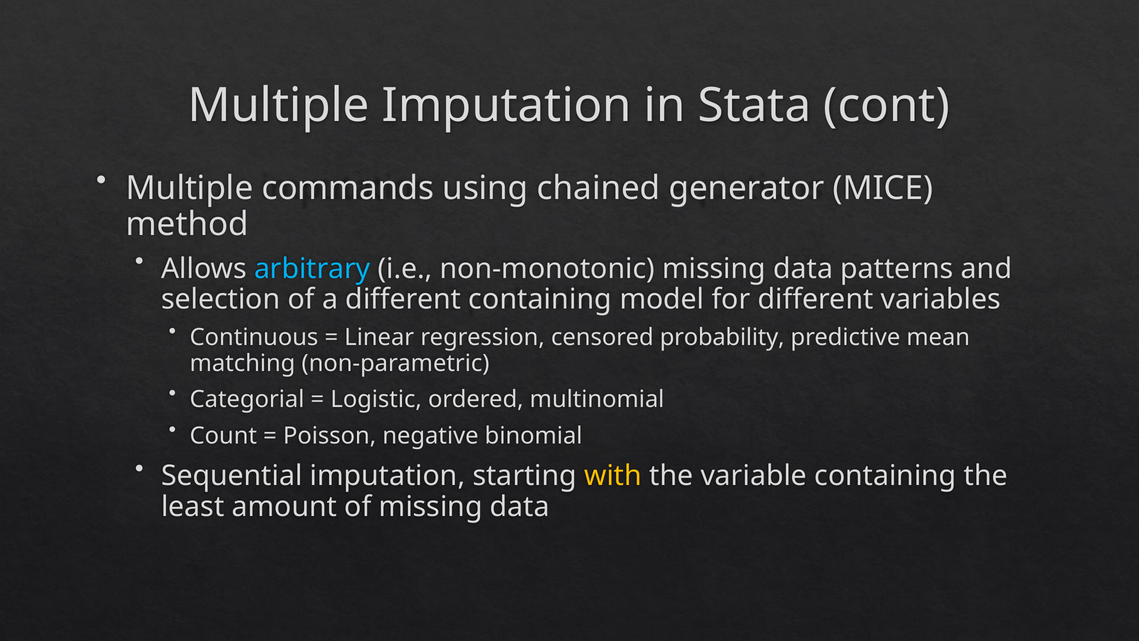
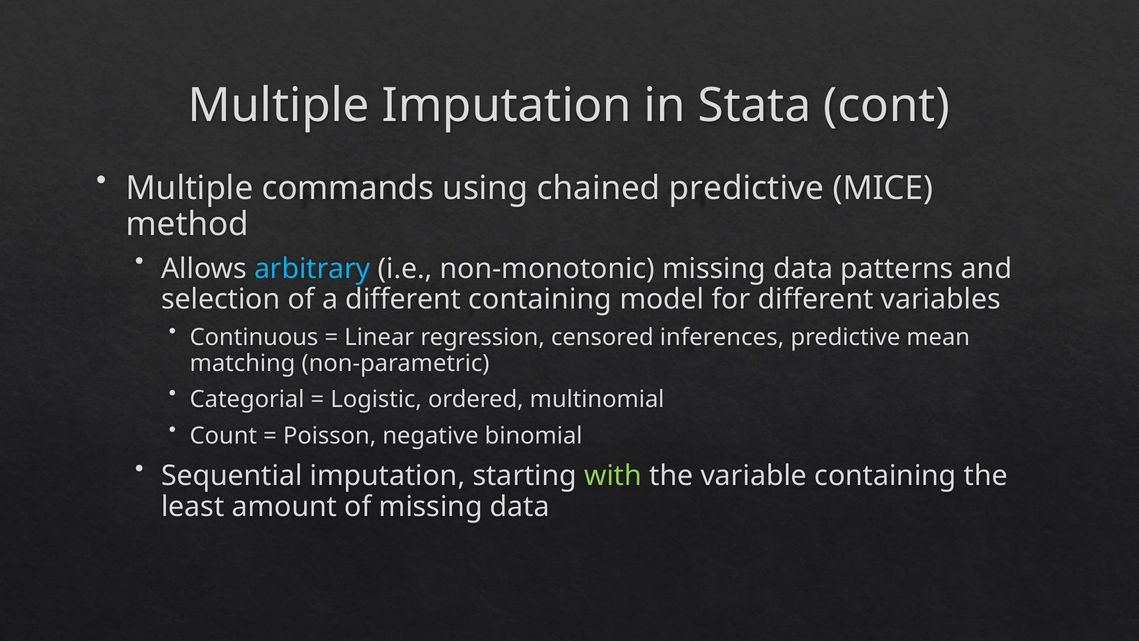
chained generator: generator -> predictive
probability: probability -> inferences
with colour: yellow -> light green
